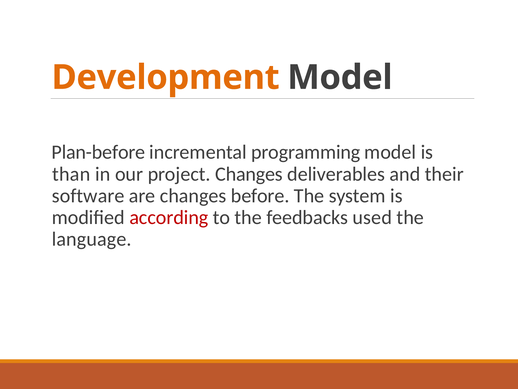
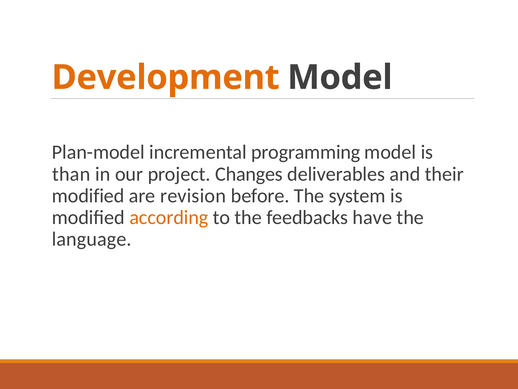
Plan-before: Plan-before -> Plan-model
software at (88, 196): software -> modified
are changes: changes -> revision
according colour: red -> orange
used: used -> have
